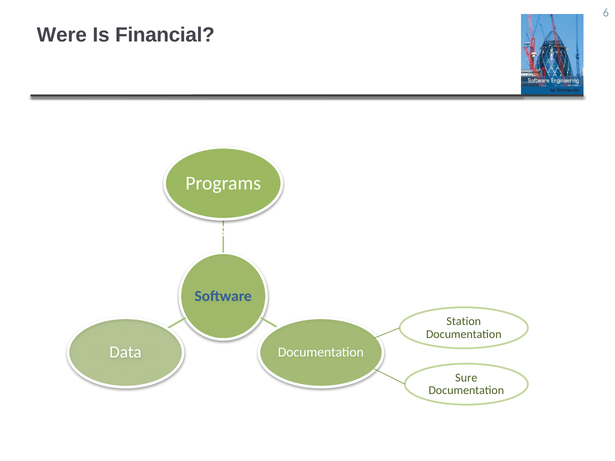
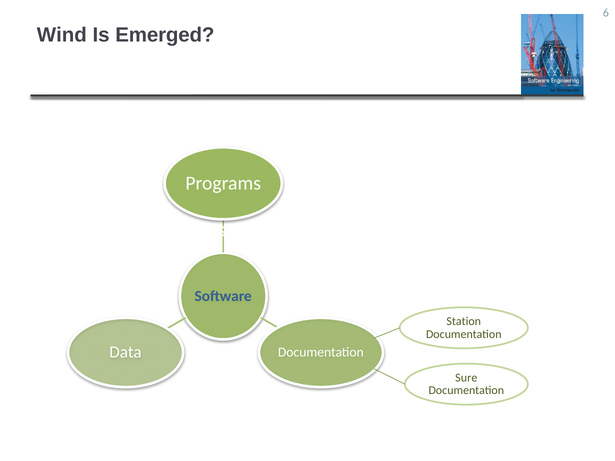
Were: Were -> Wind
Financial: Financial -> Emerged
